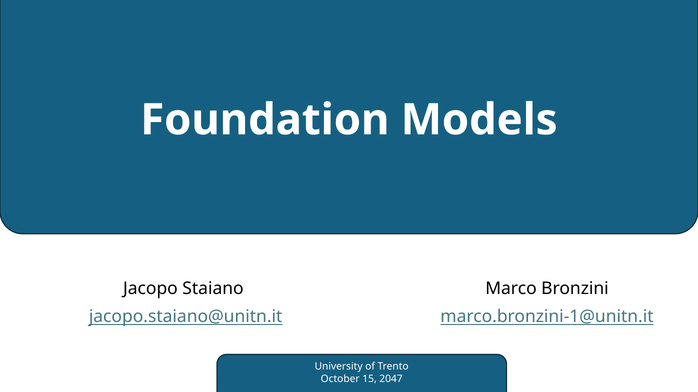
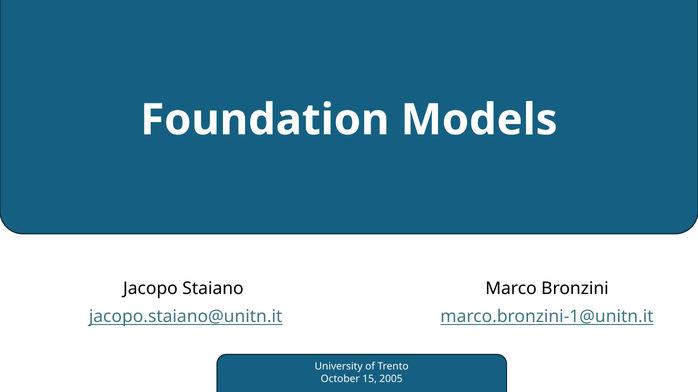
2047: 2047 -> 2005
